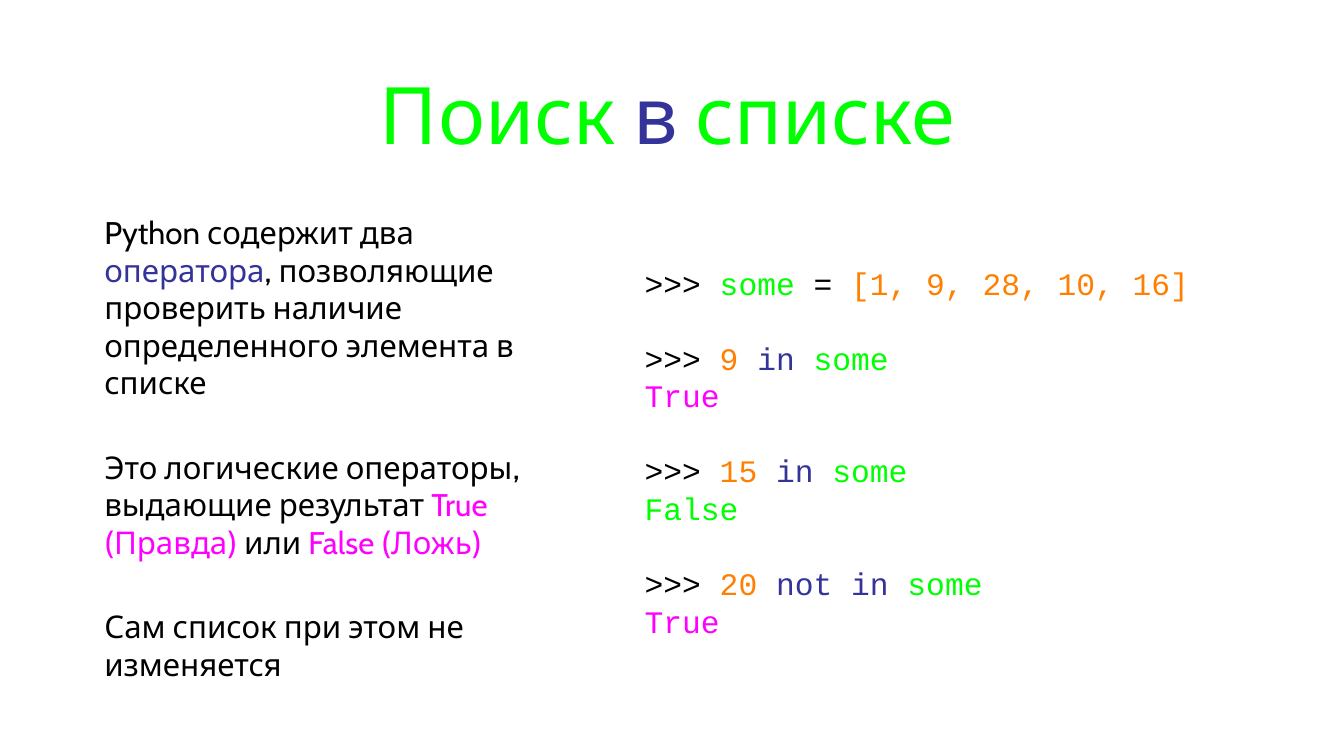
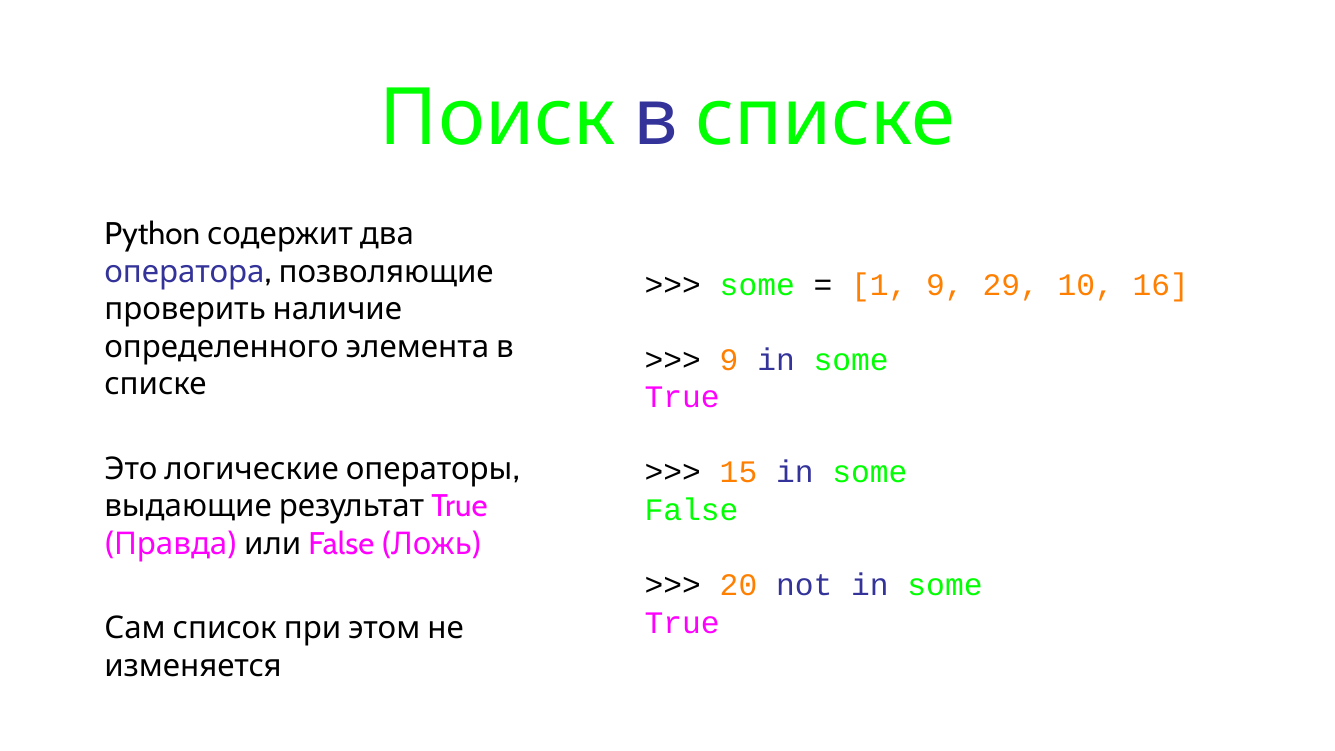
28: 28 -> 29
